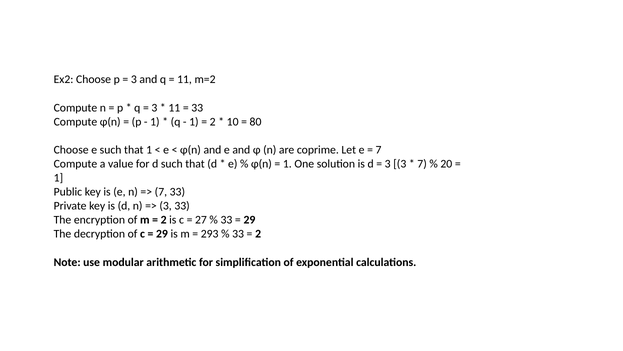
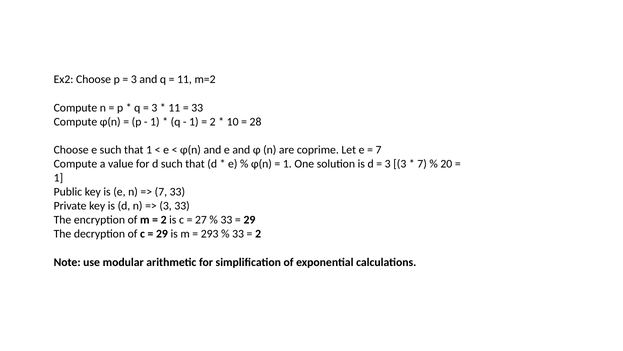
80: 80 -> 28
